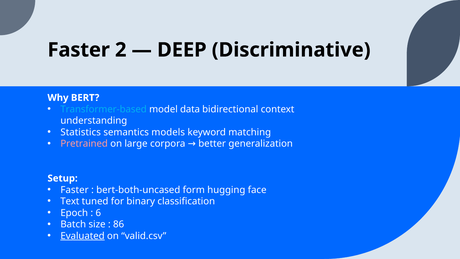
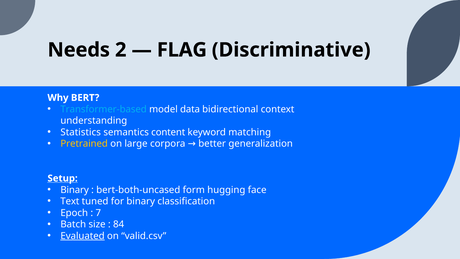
Faster at (79, 50): Faster -> Needs
DEEP: DEEP -> FLAG
models: models -> content
Pretrained colour: pink -> yellow
Setup underline: none -> present
Faster at (75, 190): Faster -> Binary
6: 6 -> 7
86: 86 -> 84
